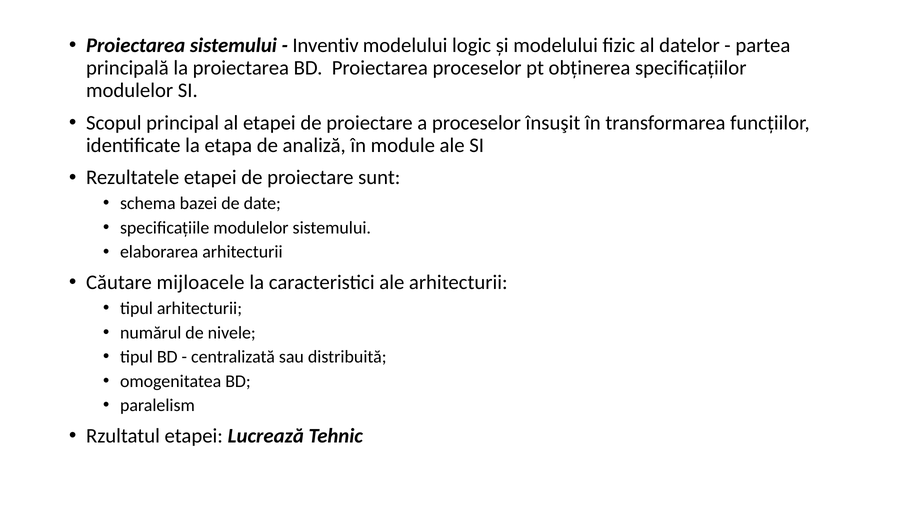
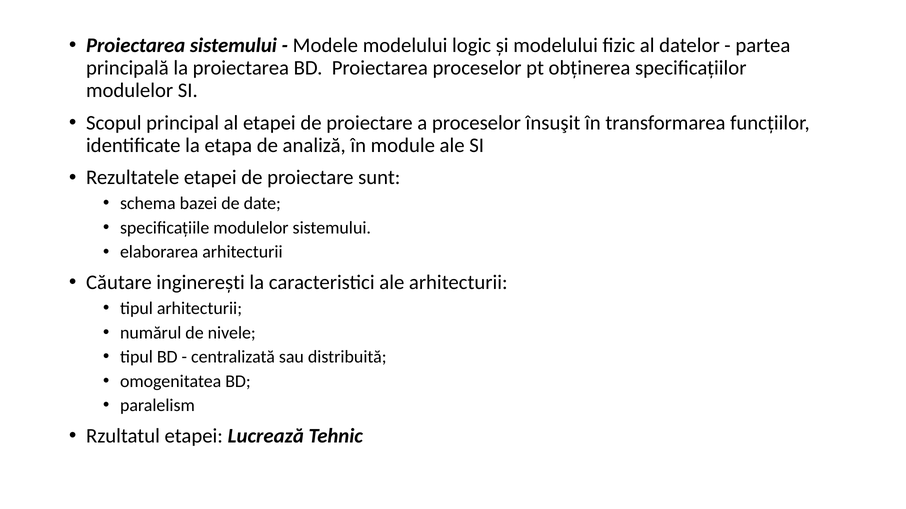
Inventiv: Inventiv -> Modele
mijloacele: mijloacele -> inginerești
